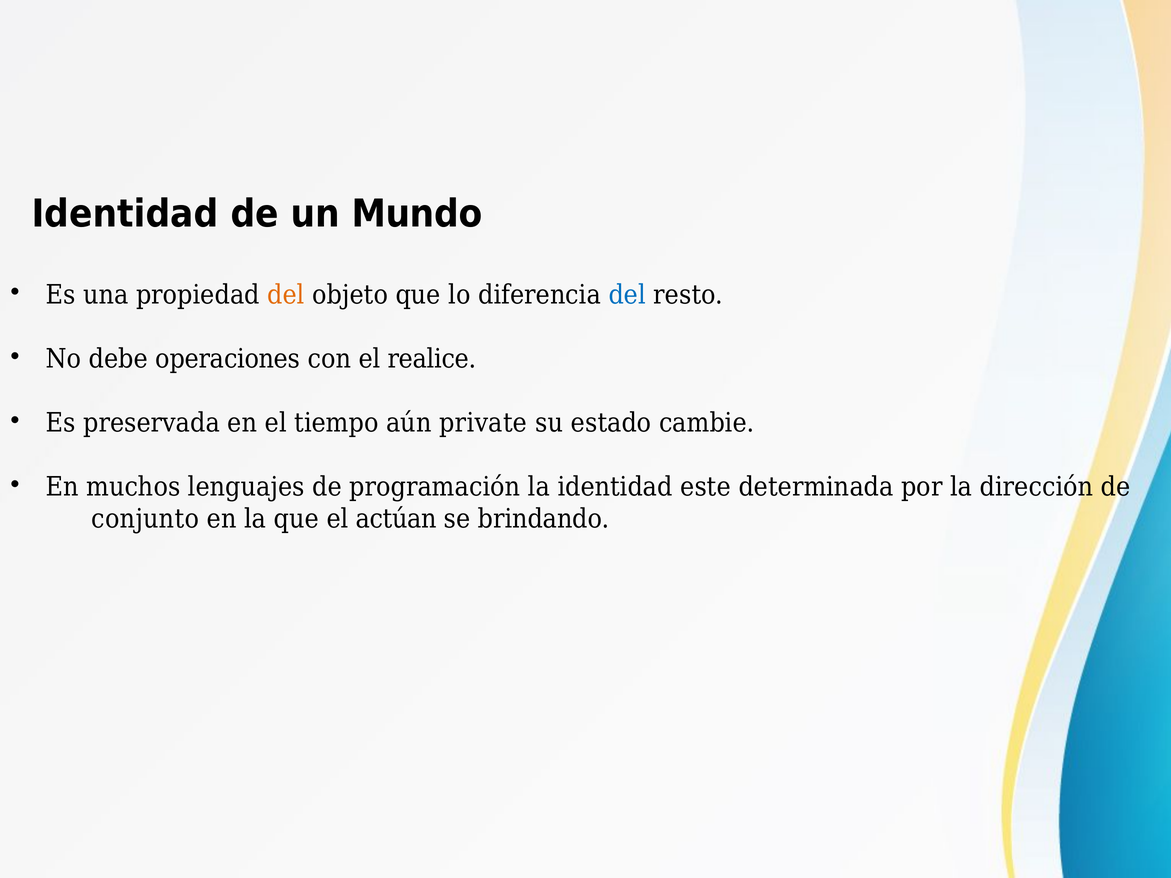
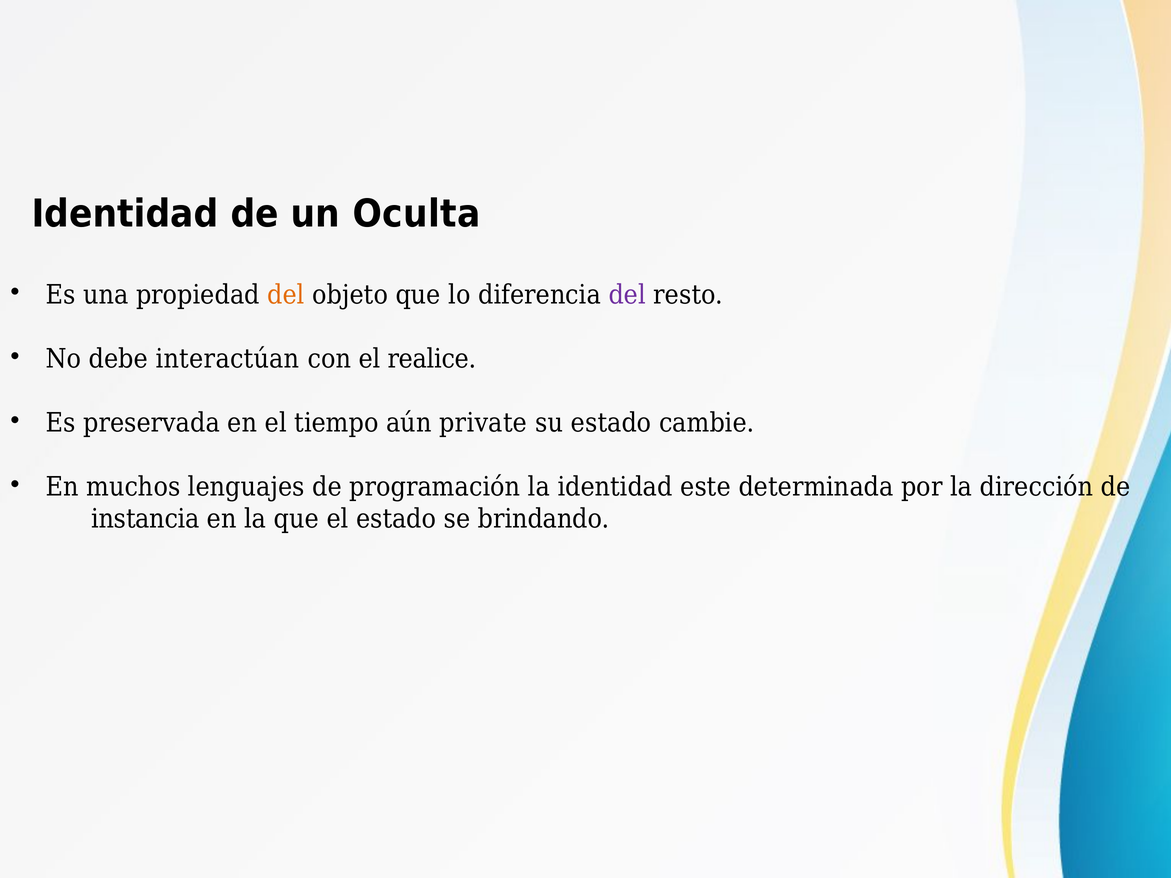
Mundo: Mundo -> Oculta
del at (627, 295) colour: blue -> purple
operaciones: operaciones -> interactúan
conjunto: conjunto -> instancia
el actúan: actúan -> estado
